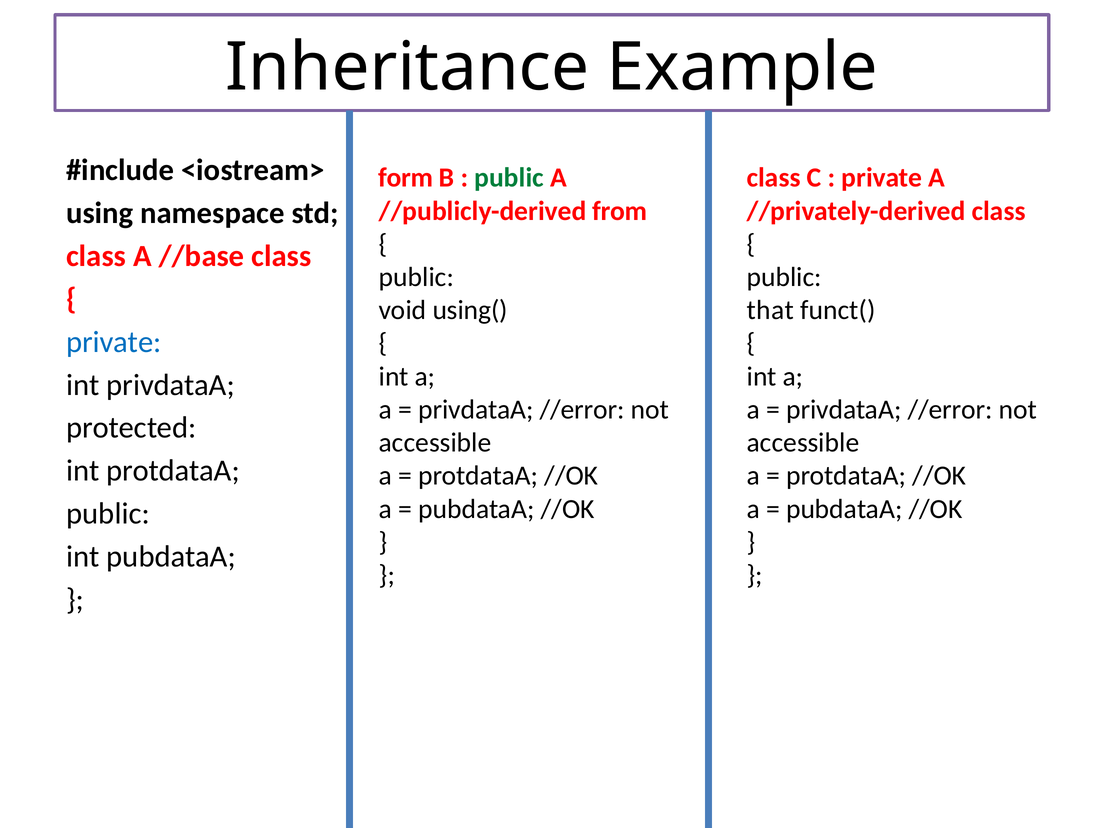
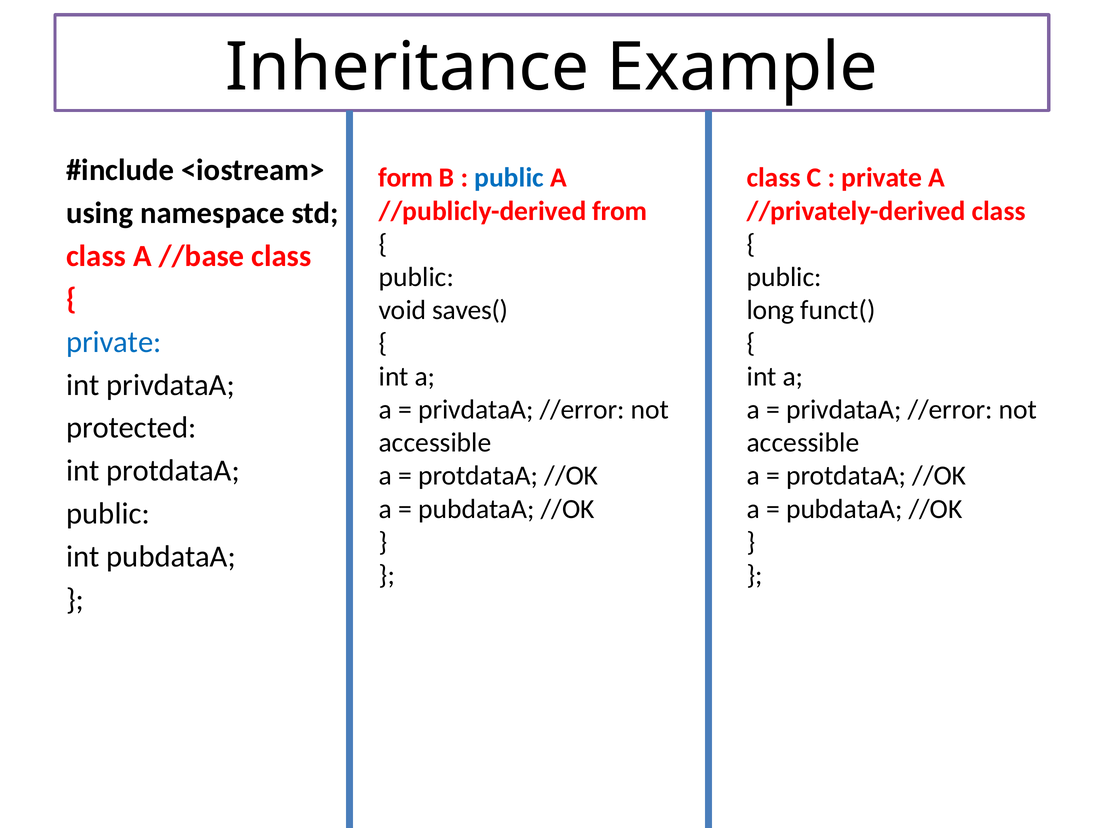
public at (509, 178) colour: green -> blue
using(: using( -> saves(
that: that -> long
